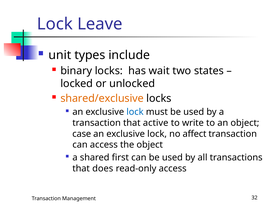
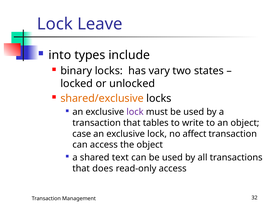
unit: unit -> into
wait: wait -> vary
lock at (135, 112) colour: blue -> purple
active: active -> tables
first: first -> text
